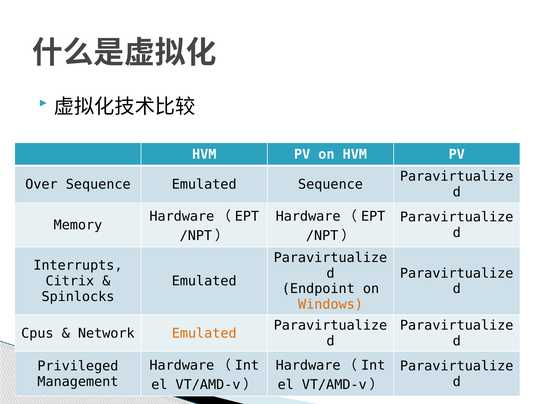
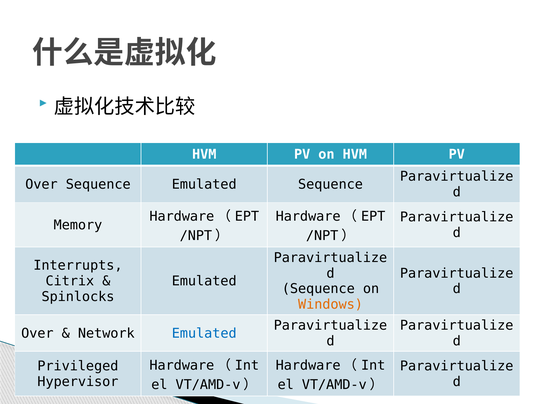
Endpoint at (318, 289): Endpoint -> Sequence
Cpus at (37, 334): Cpus -> Over
Emulated at (204, 334) colour: orange -> blue
Management: Management -> Hypervisor
